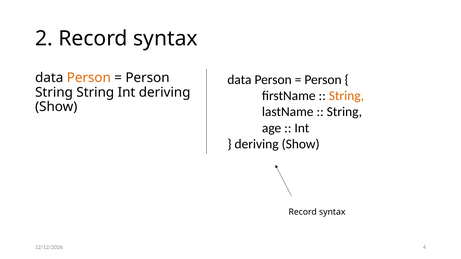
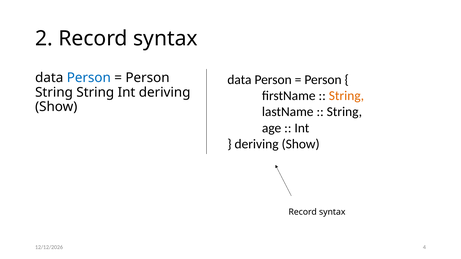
Person at (89, 78) colour: orange -> blue
